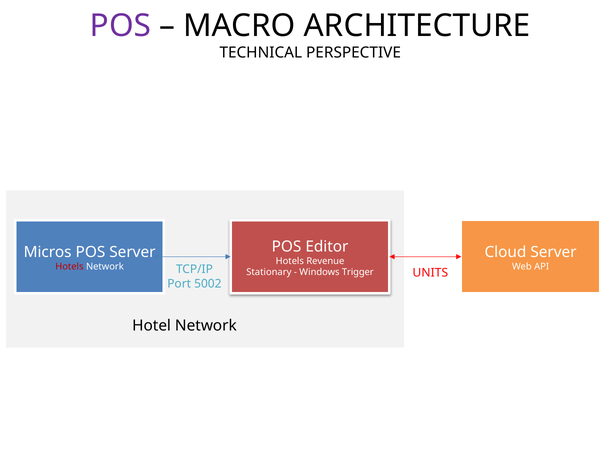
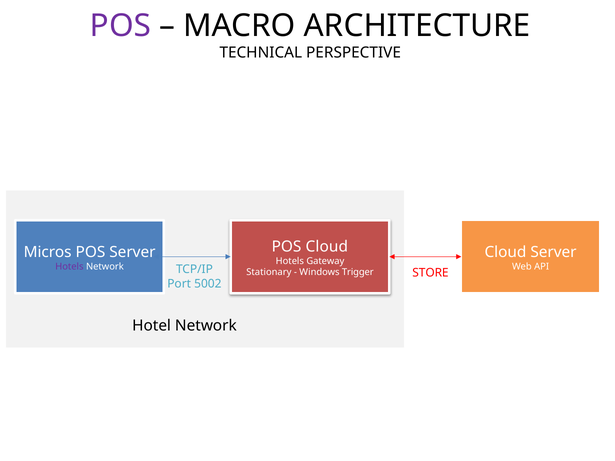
POS Editor: Editor -> Cloud
Revenue: Revenue -> Gateway
Hotels at (69, 267) colour: red -> purple
UNITS: UNITS -> STORE
